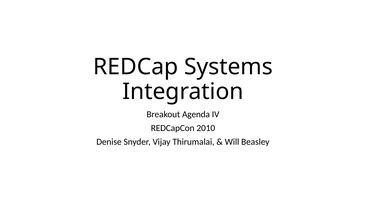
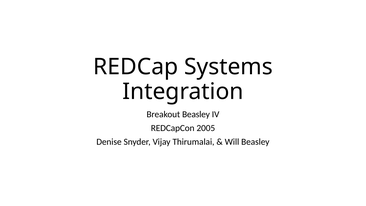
Breakout Agenda: Agenda -> Beasley
2010: 2010 -> 2005
